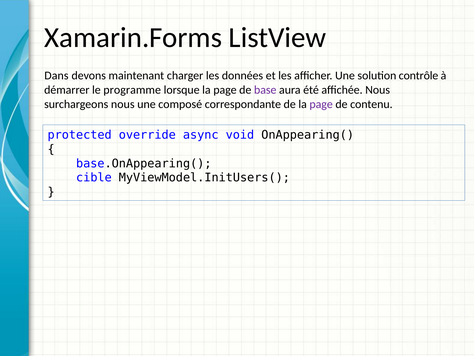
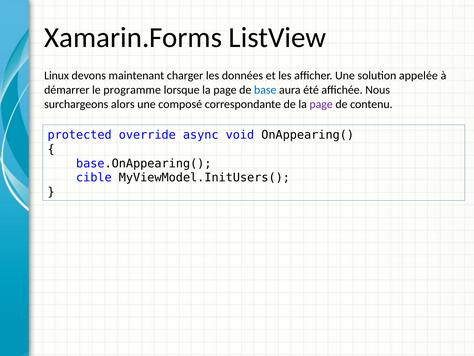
Dans: Dans -> Linux
contrôle: contrôle -> appelée
base colour: purple -> blue
surchargeons nous: nous -> alors
